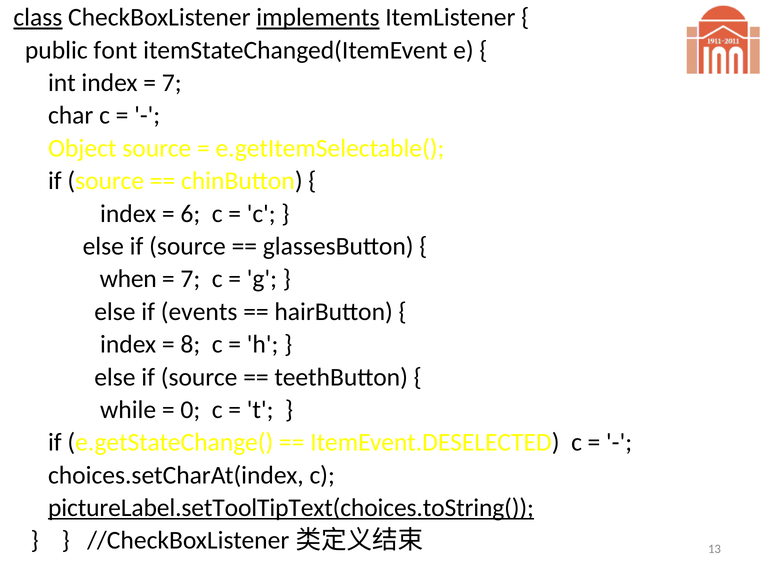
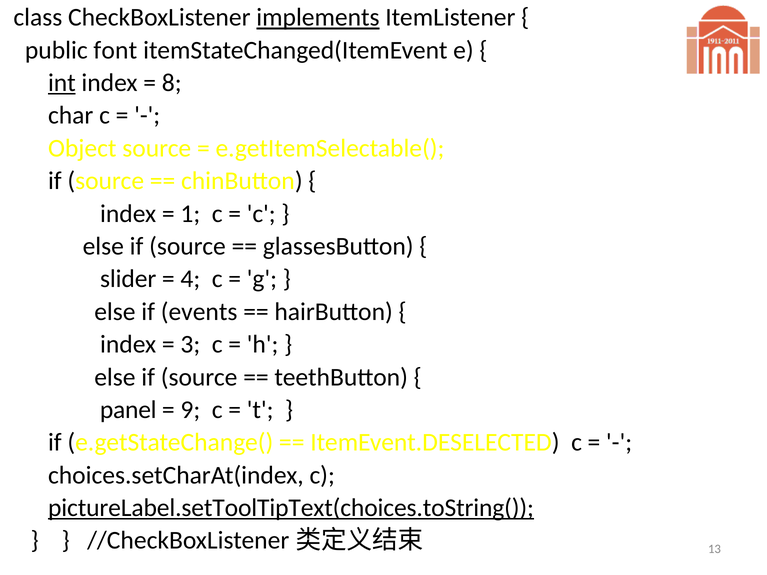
class underline: present -> none
int underline: none -> present
7 at (172, 83): 7 -> 8
6: 6 -> 1
when: when -> slider
7 at (190, 279): 7 -> 4
8: 8 -> 3
while: while -> panel
0: 0 -> 9
